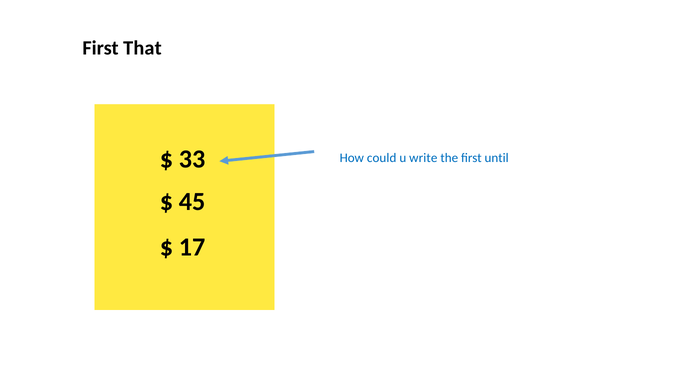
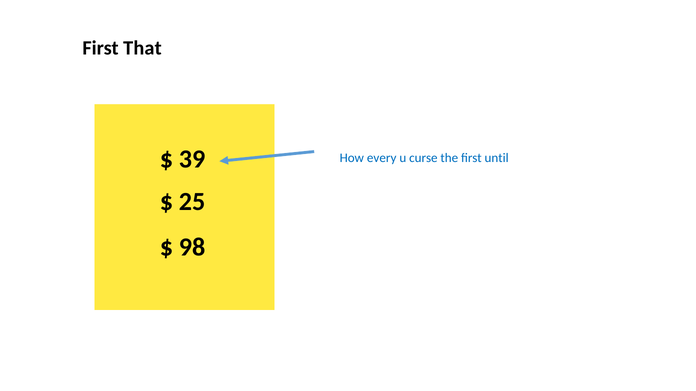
33: 33 -> 39
could: could -> every
write: write -> curse
45: 45 -> 25
17: 17 -> 98
